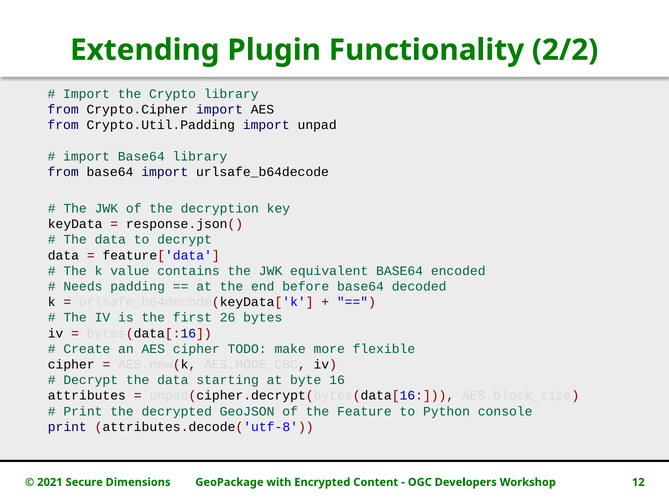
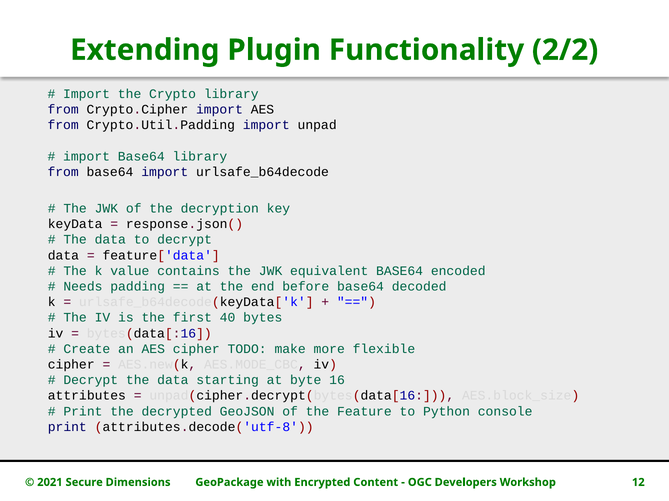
26: 26 -> 40
